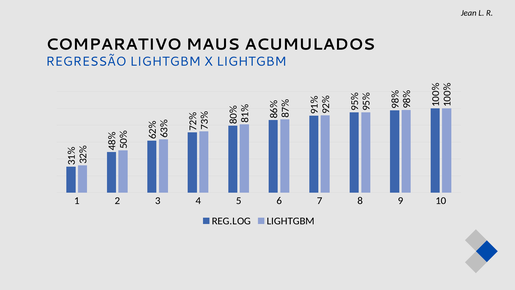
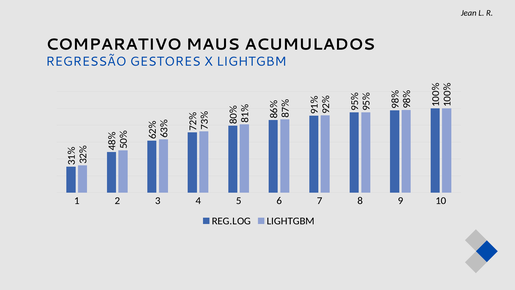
REGRESSÃO LIGHTGBM: LIGHTGBM -> GESTORES
